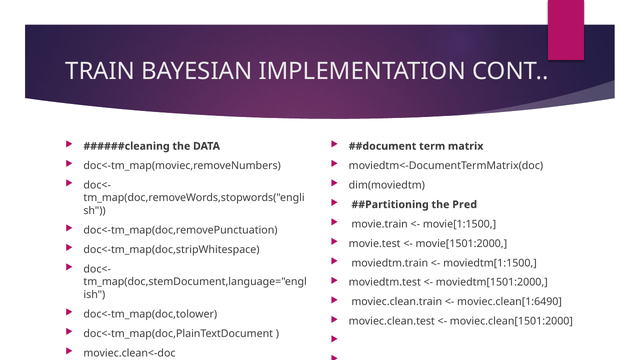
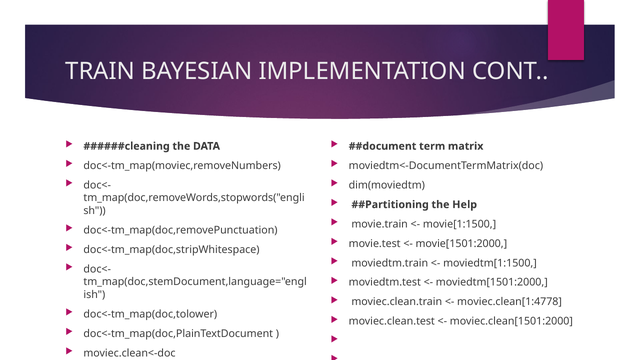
Pred: Pred -> Help
moviec.clean[1:6490: moviec.clean[1:6490 -> moviec.clean[1:4778
